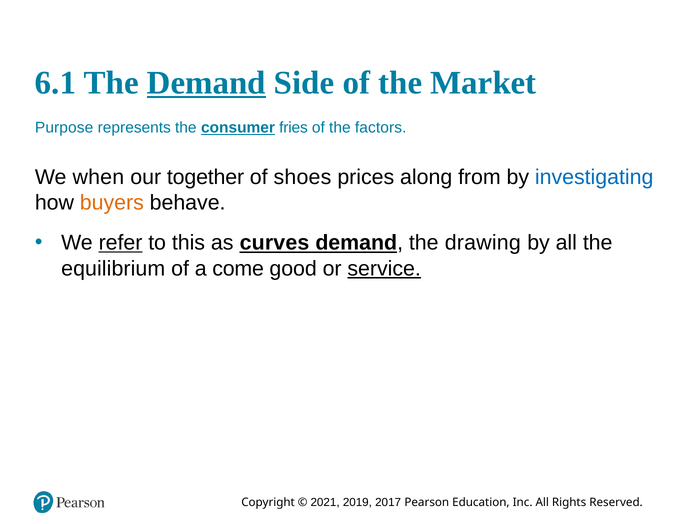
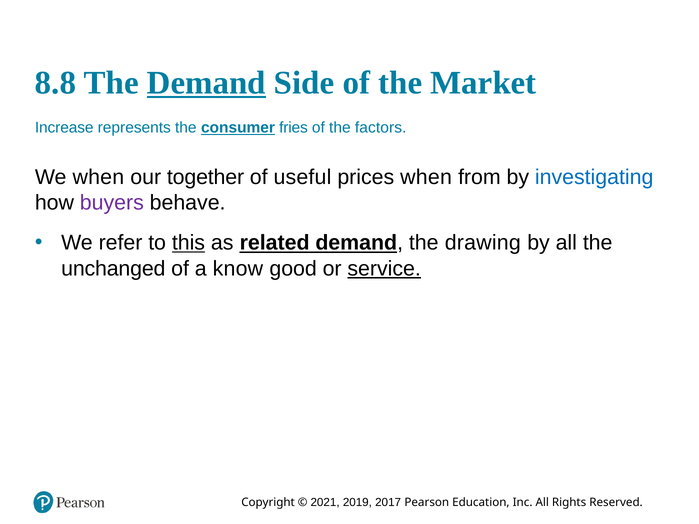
6.1: 6.1 -> 8.8
Purpose: Purpose -> Increase
shoes: shoes -> useful
prices along: along -> when
buyers colour: orange -> purple
refer underline: present -> none
this underline: none -> present
curves: curves -> related
equilibrium: equilibrium -> unchanged
come: come -> know
